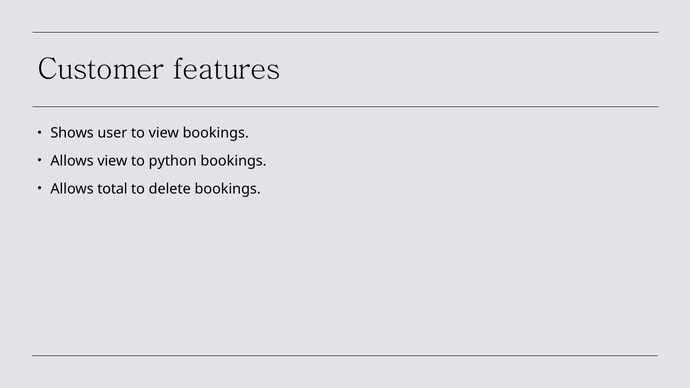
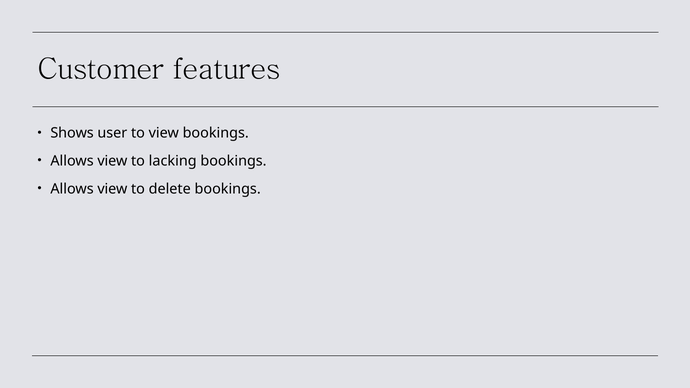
python: python -> lacking
total at (112, 189): total -> view
